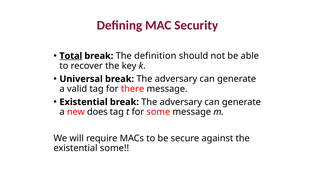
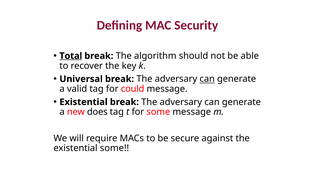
definition: definition -> algorithm
can at (207, 79) underline: none -> present
there: there -> could
